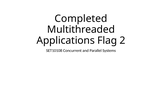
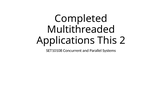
Flag: Flag -> This
